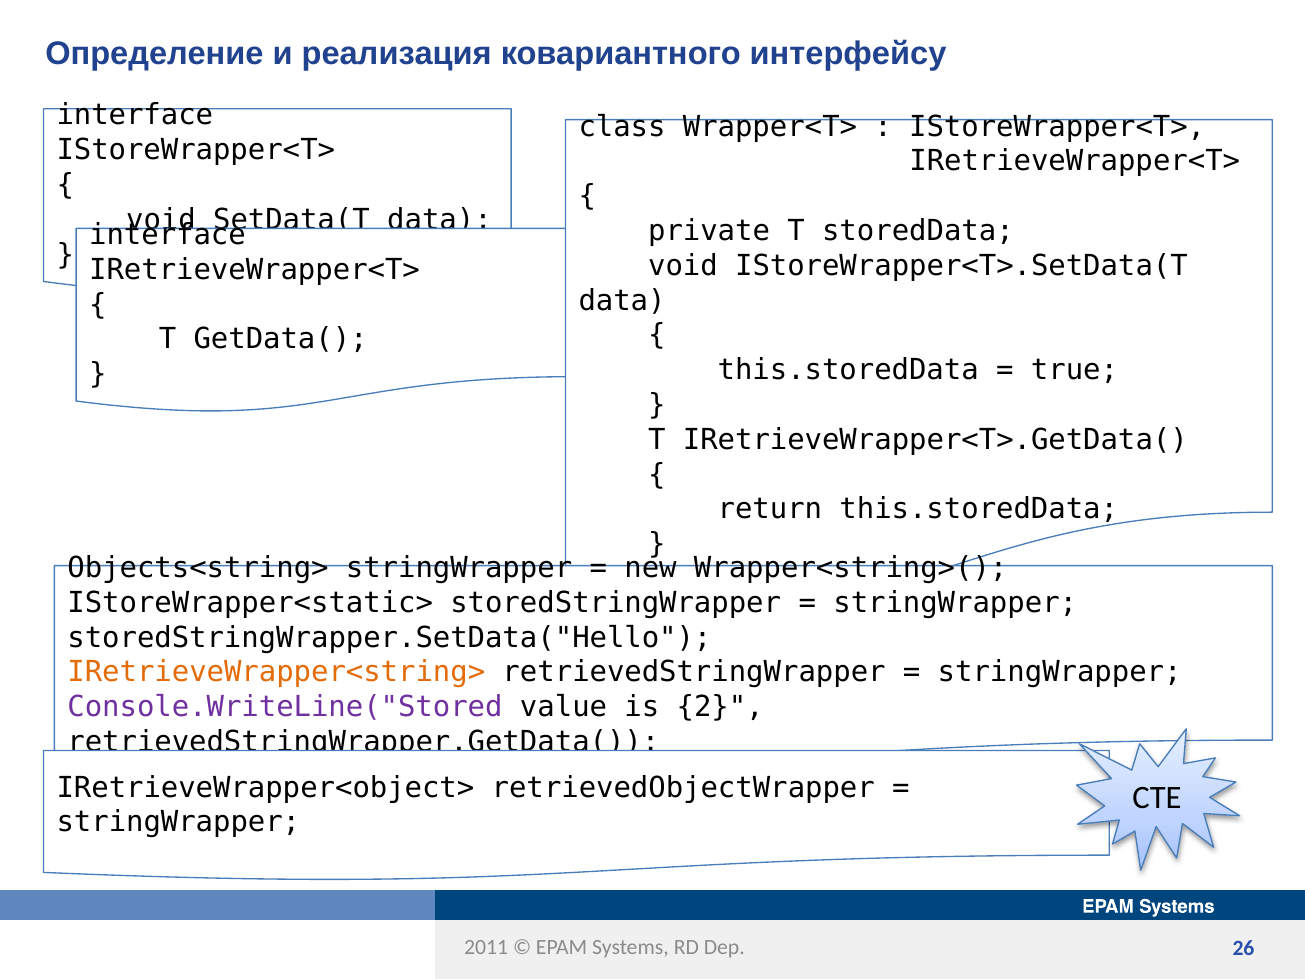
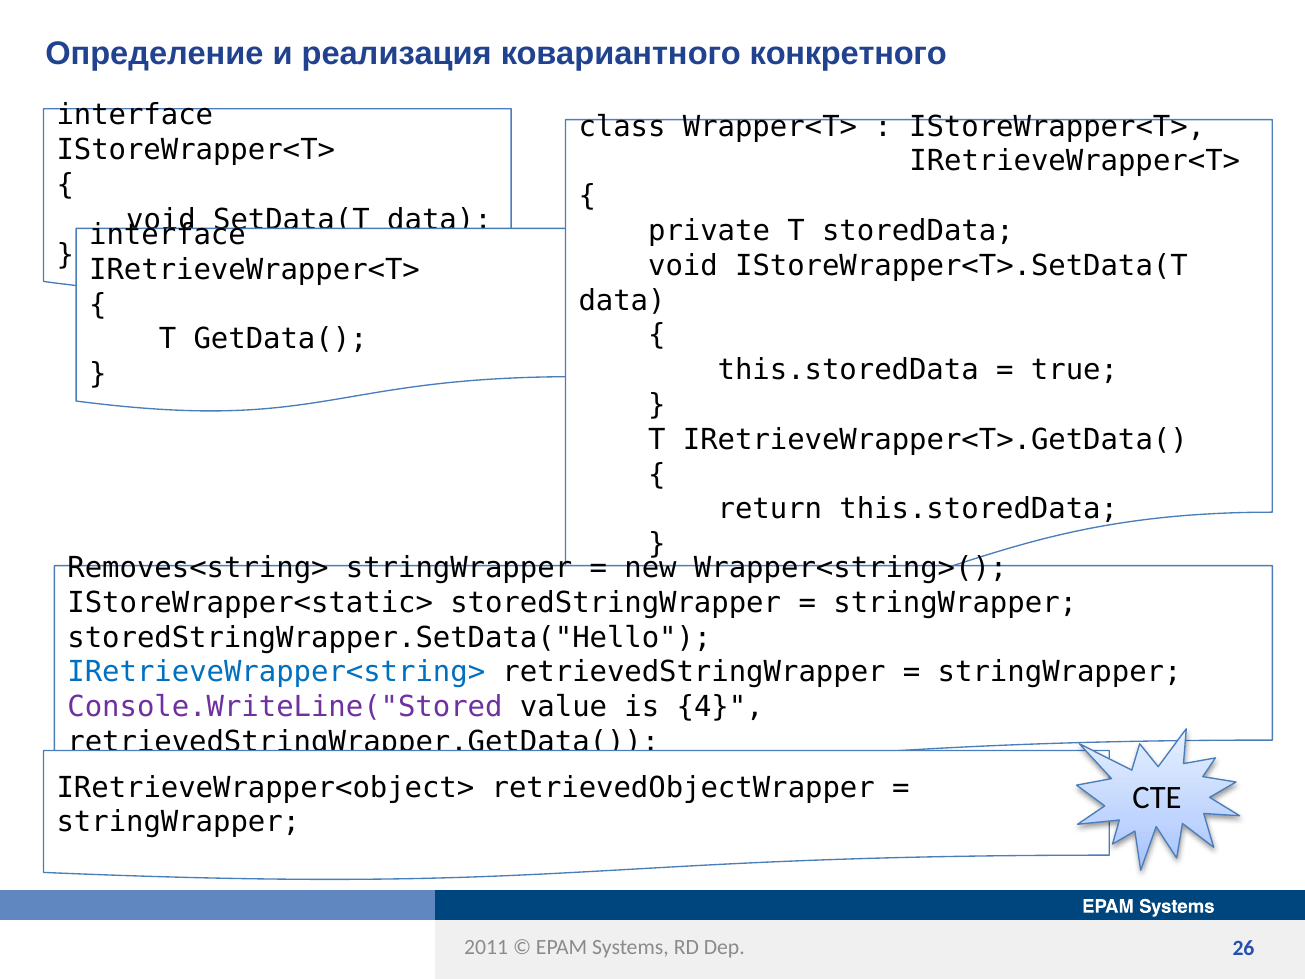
интерфейсу: интерфейсу -> конкретного
Objects<string>: Objects<string> -> Removes<string>
IRetrieveWrapper<string> colour: orange -> blue
2: 2 -> 4
